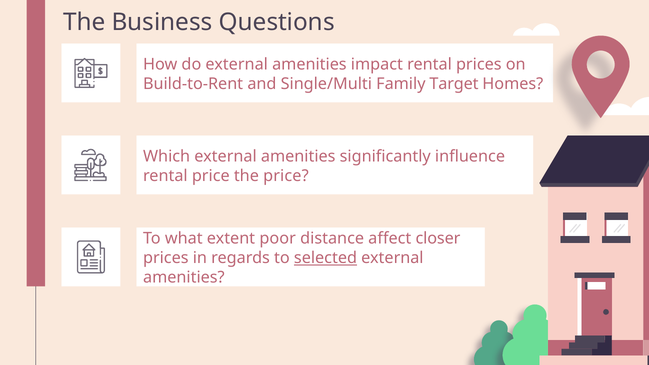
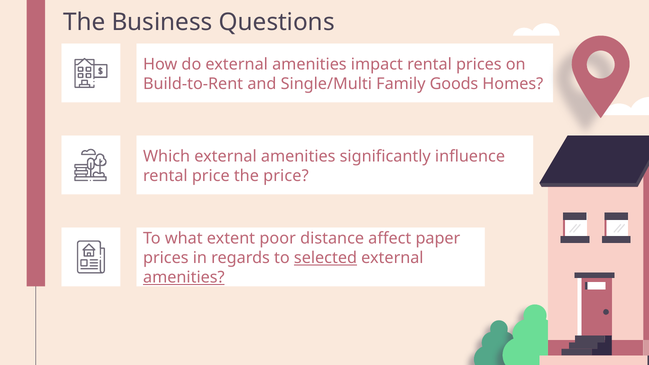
Target: Target -> Goods
closer: closer -> paper
amenities at (184, 278) underline: none -> present
